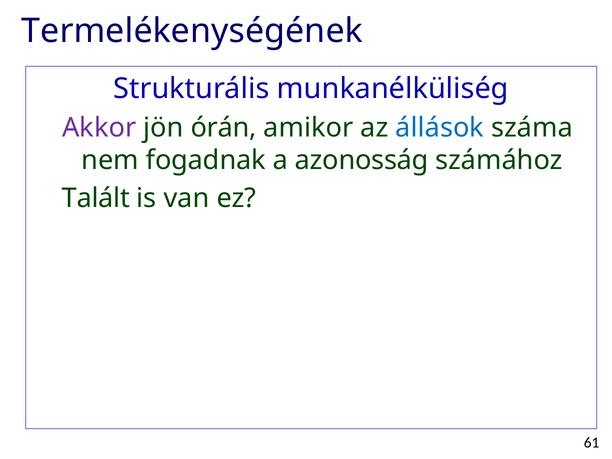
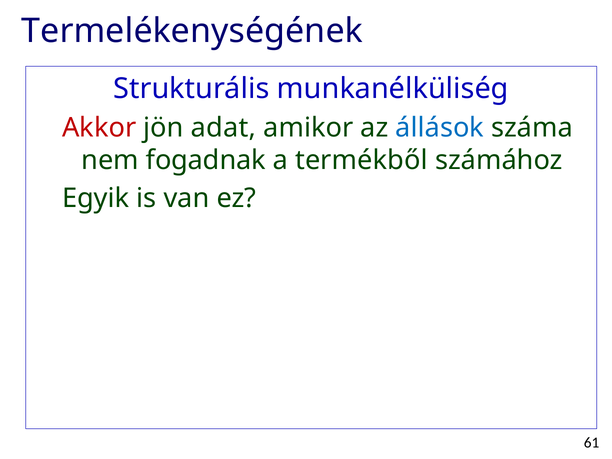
Akkor colour: purple -> red
órán: órán -> adat
azonosság: azonosság -> termékből
Talált: Talált -> Egyik
